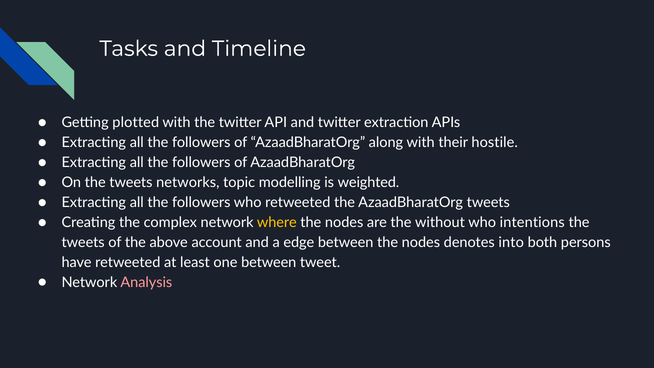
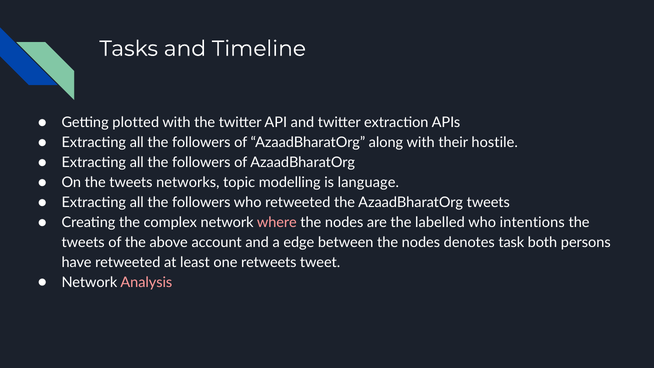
weighted: weighted -> language
where colour: yellow -> pink
without: without -> labelled
into: into -> task
one between: between -> retweets
